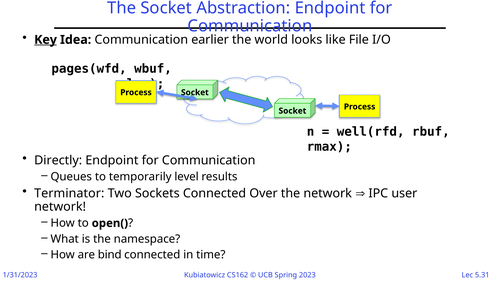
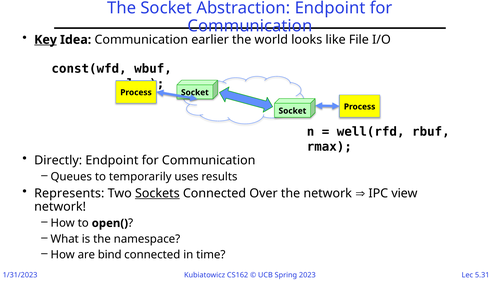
pages(wfd: pages(wfd -> const(wfd
level: level -> uses
Terminator: Terminator -> Represents
Sockets underline: none -> present
user: user -> view
